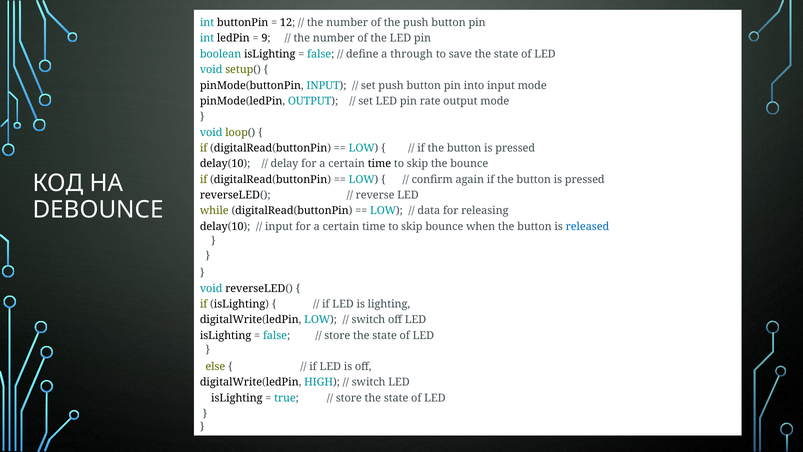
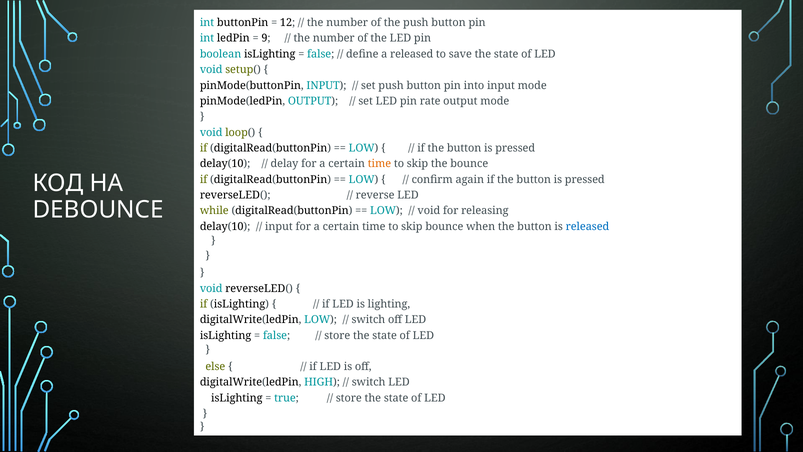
a through: through -> released
time at (379, 164) colour: black -> orange
data at (429, 211): data -> void
